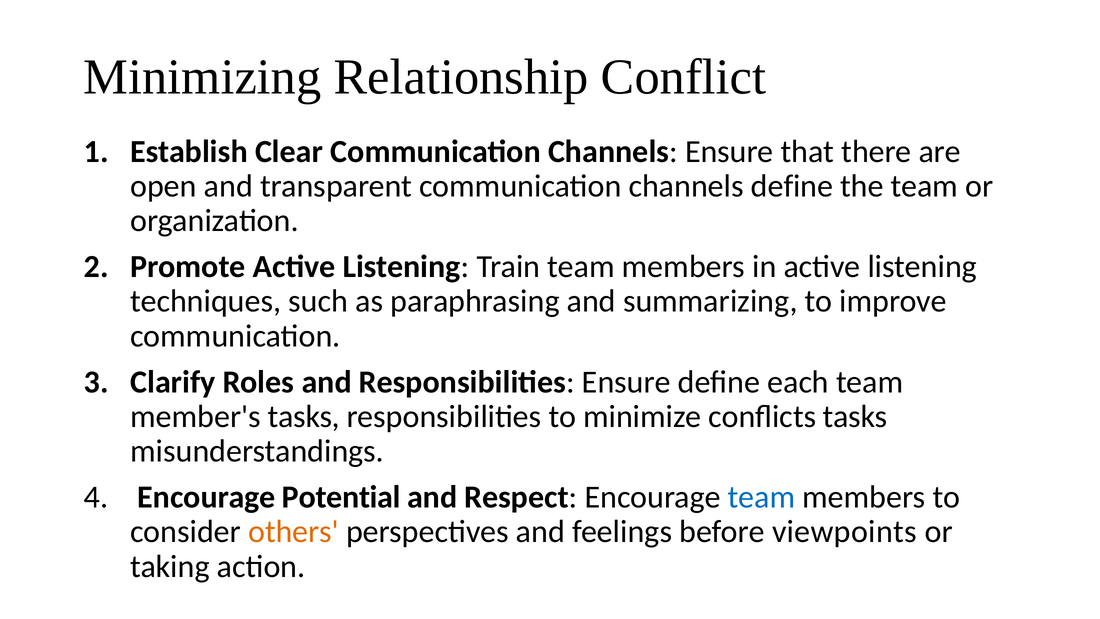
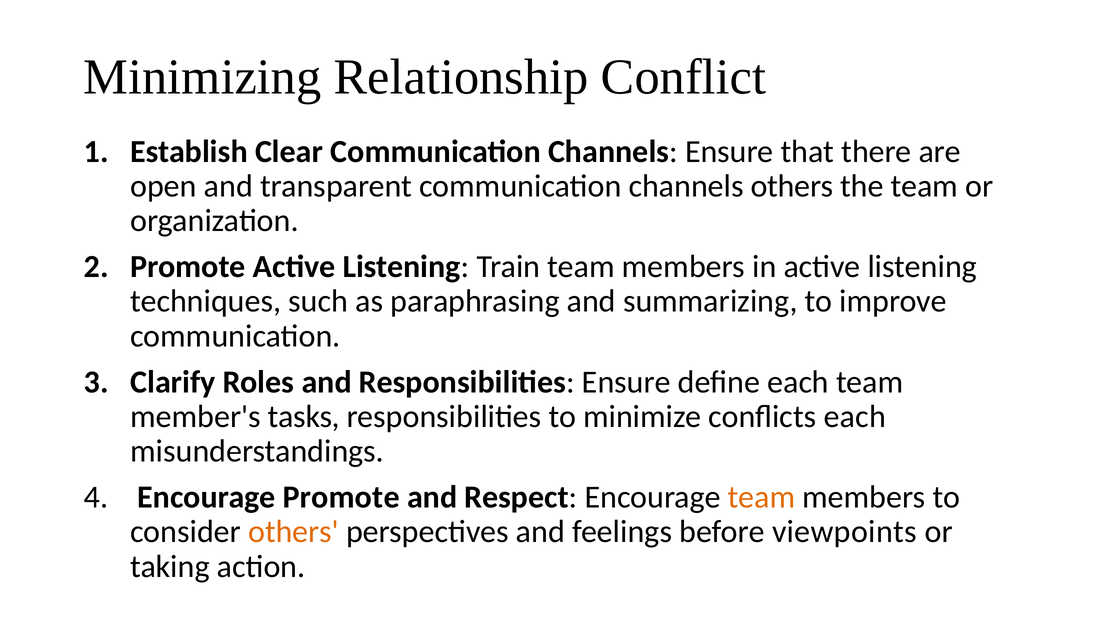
channels define: define -> others
conflicts tasks: tasks -> each
Encourage Potential: Potential -> Promote
team at (762, 497) colour: blue -> orange
